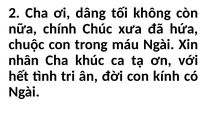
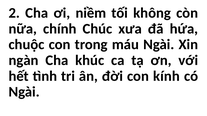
dâng: dâng -> niềm
nhân: nhân -> ngàn
